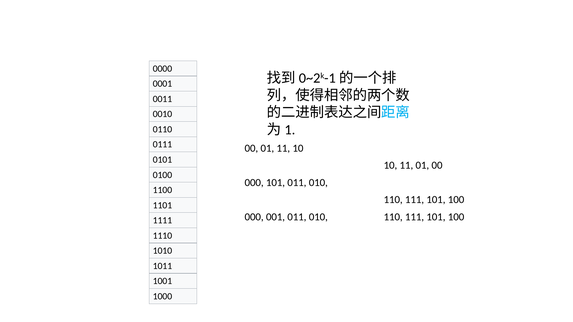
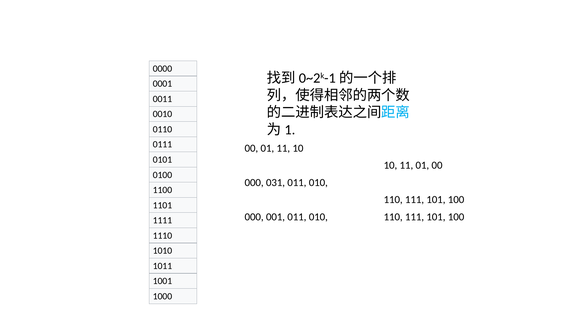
000 101: 101 -> 031
